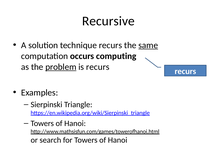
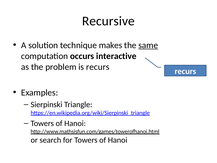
technique recurs: recurs -> makes
computing: computing -> interactive
problem underline: present -> none
